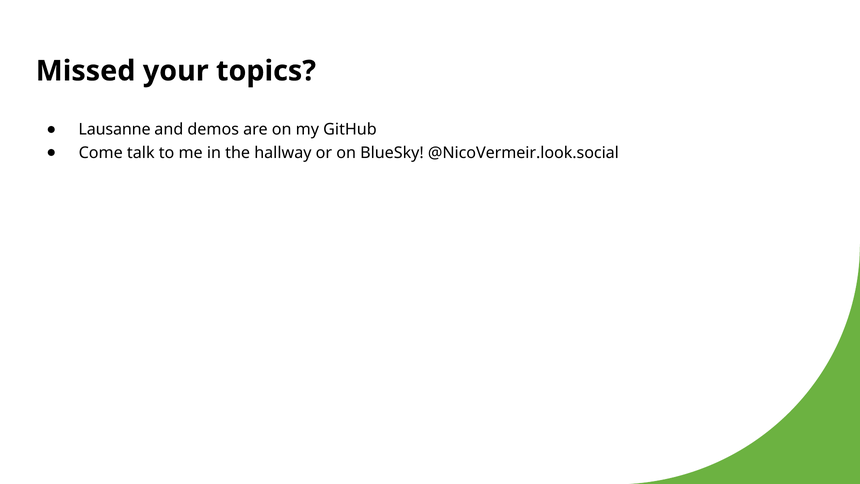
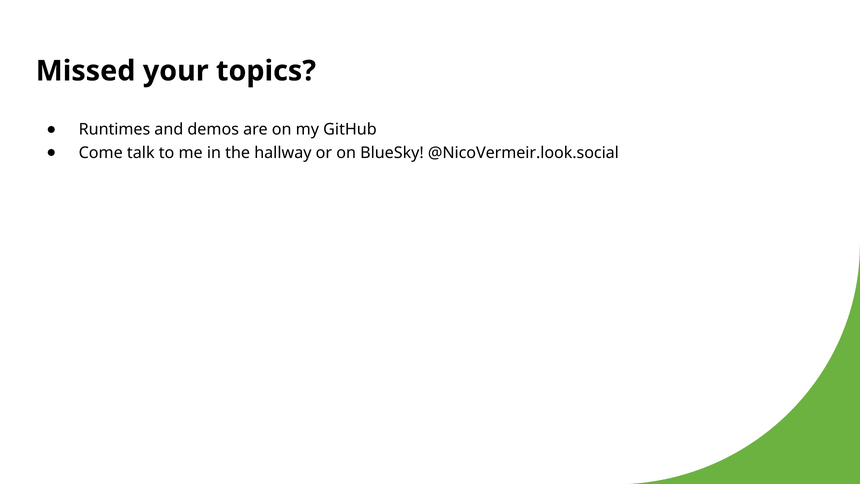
Lausanne: Lausanne -> Runtimes
